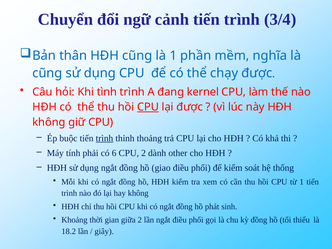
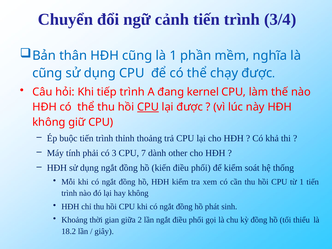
tình: tình -> tiếp
trình at (104, 138) underline: present -> none
6: 6 -> 3
CPU 2: 2 -> 7
giao: giao -> kiến
